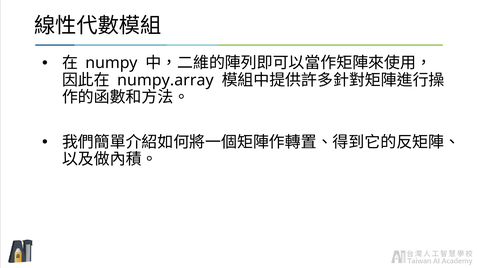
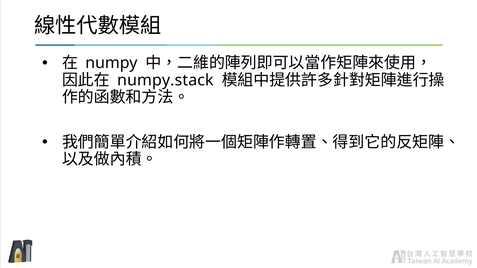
numpy.array: numpy.array -> numpy.stack
